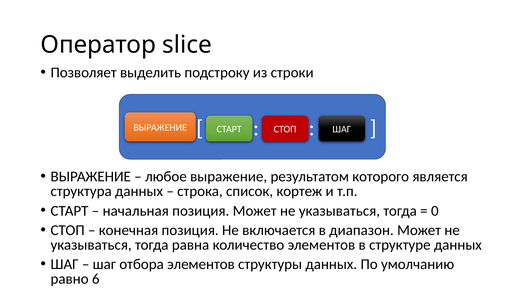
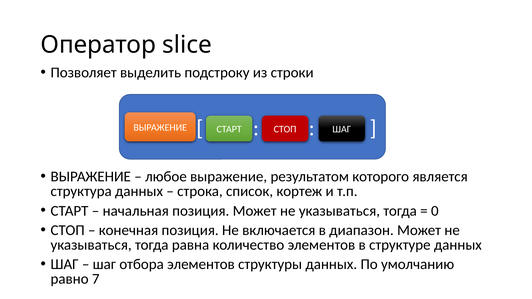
6: 6 -> 7
